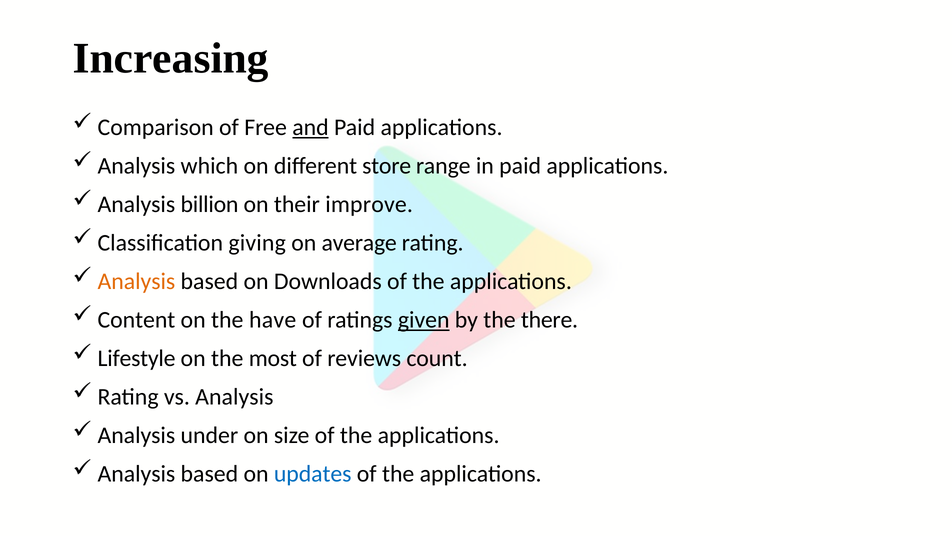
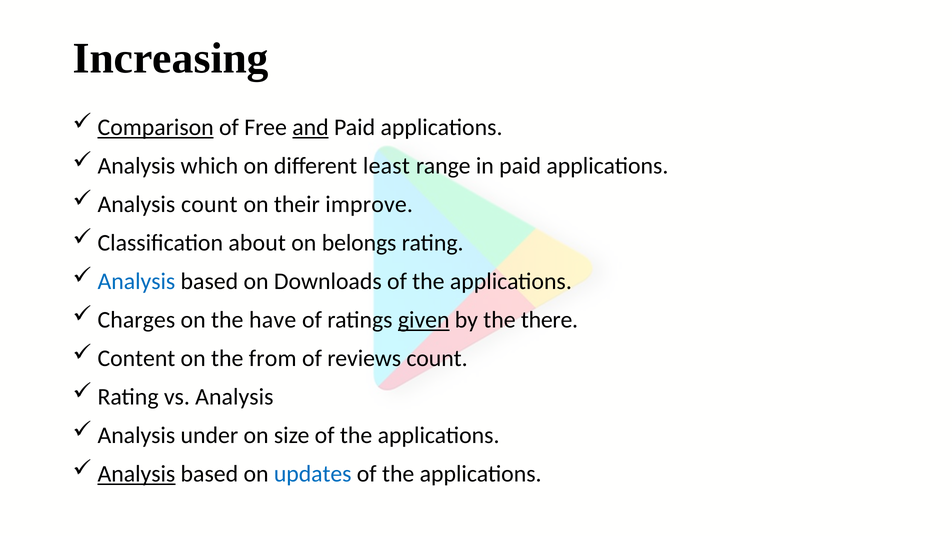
Comparison underline: none -> present
store: store -> least
Analysis billion: billion -> count
giving: giving -> about
average: average -> belongs
Analysis at (136, 281) colour: orange -> blue
Content: Content -> Charges
Lifestyle: Lifestyle -> Content
most: most -> from
Analysis at (136, 474) underline: none -> present
